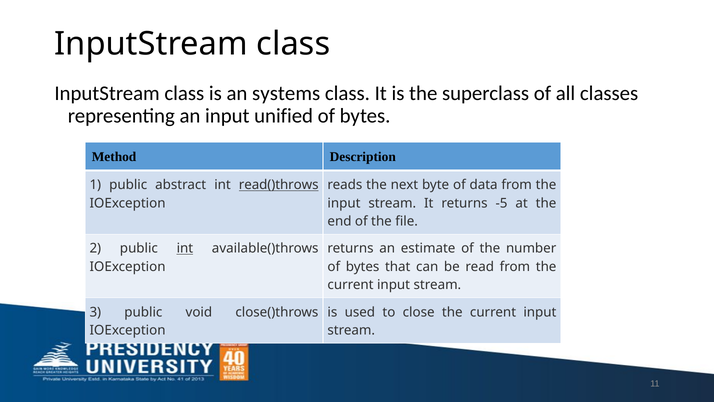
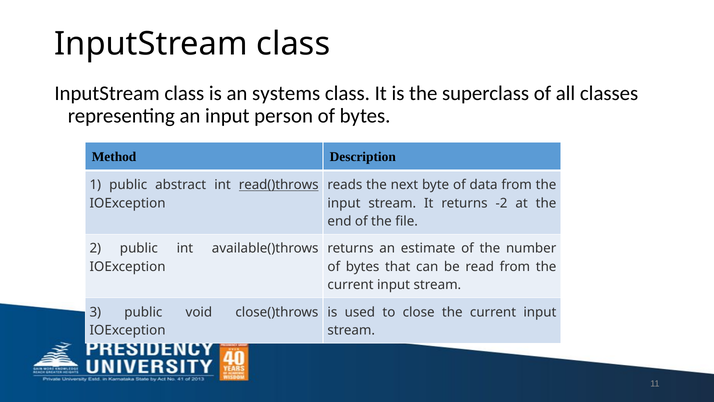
unified: unified -> person
-5: -5 -> -2
int at (185, 248) underline: present -> none
